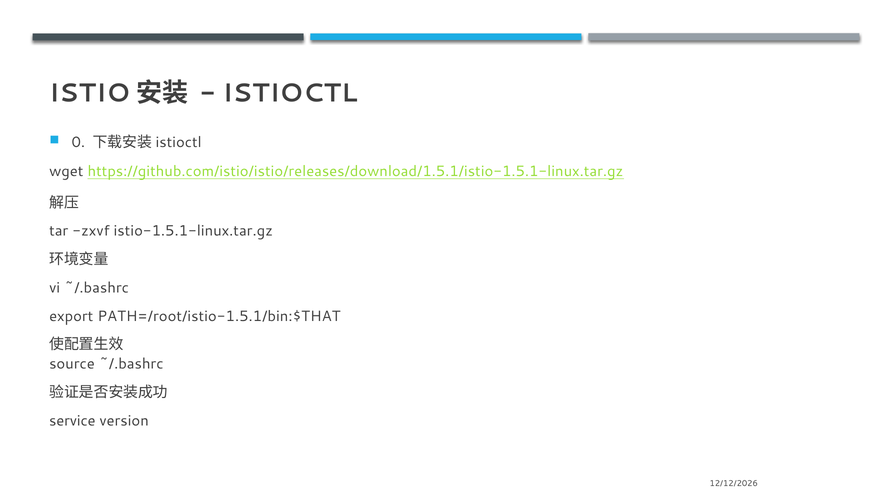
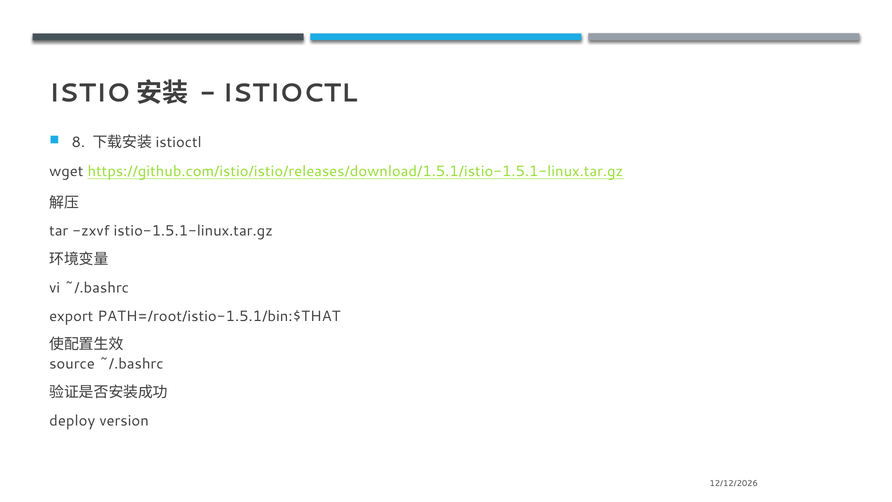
0: 0 -> 8
service: service -> deploy
